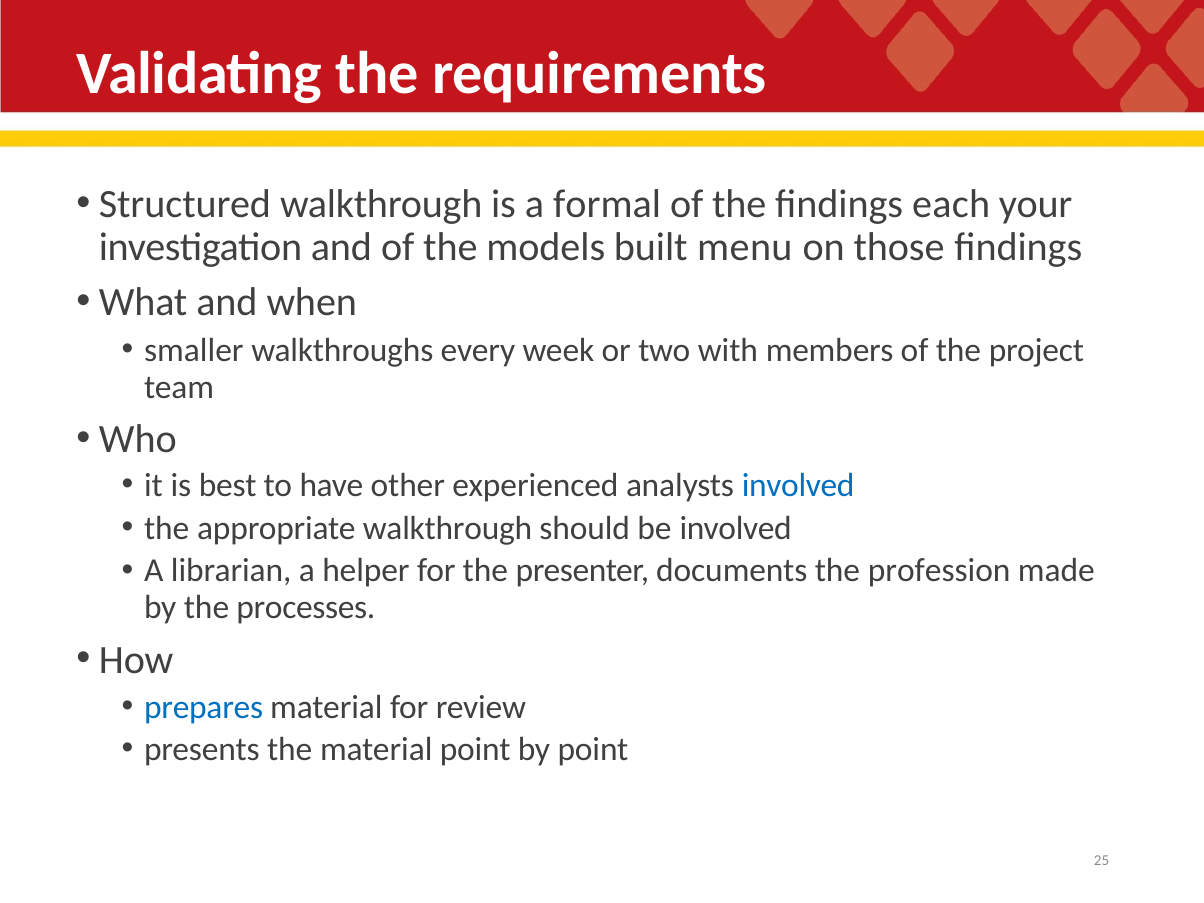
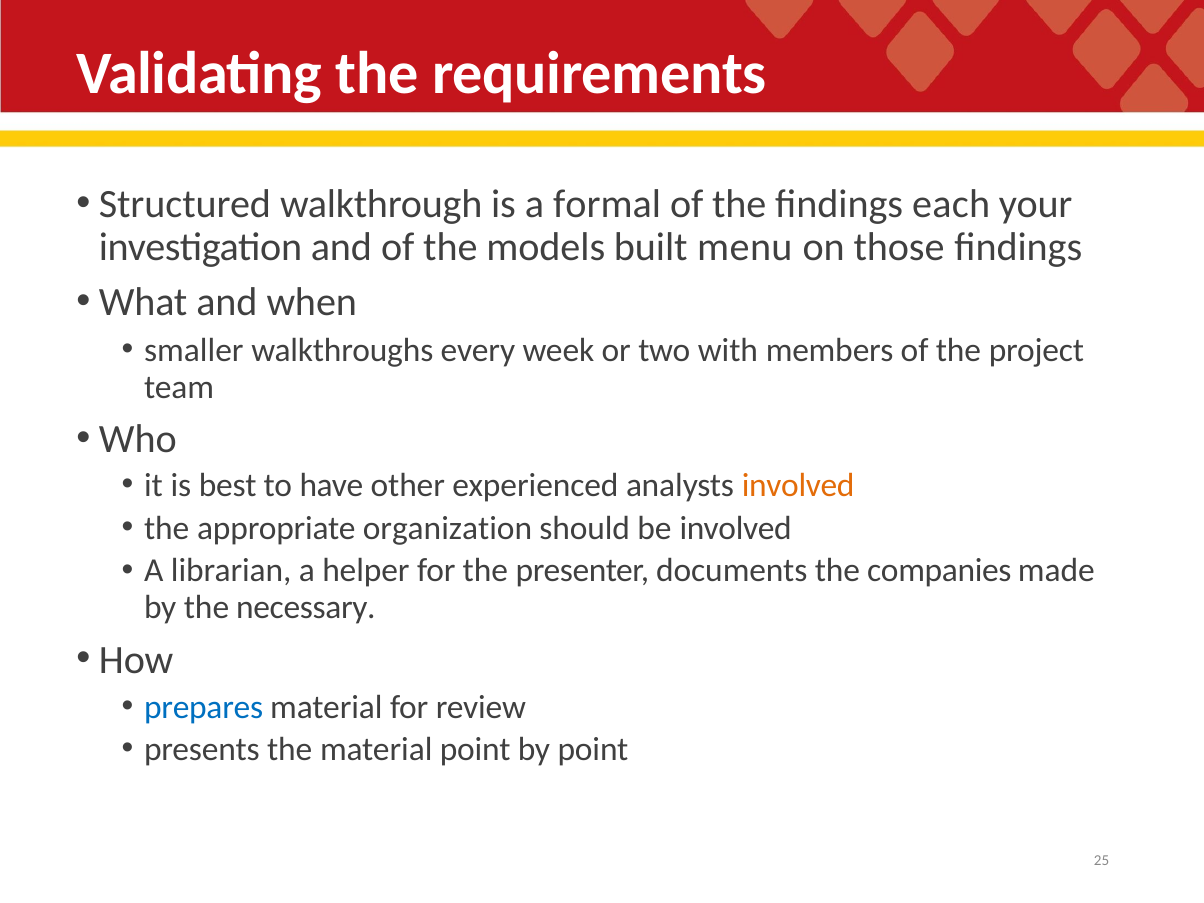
involved at (798, 485) colour: blue -> orange
appropriate walkthrough: walkthrough -> organization
profession: profession -> companies
processes: processes -> necessary
